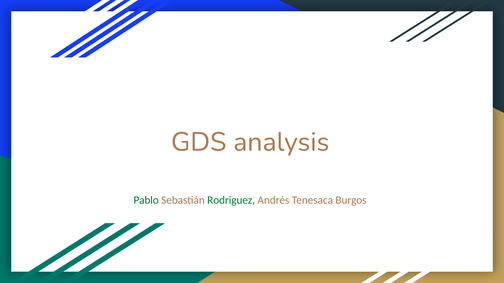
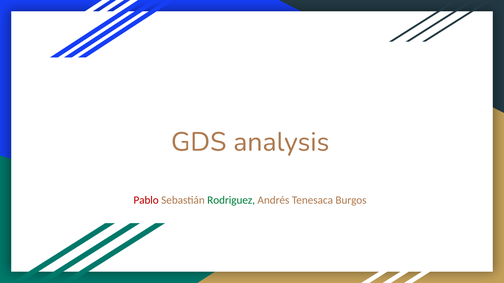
Pablo colour: green -> red
